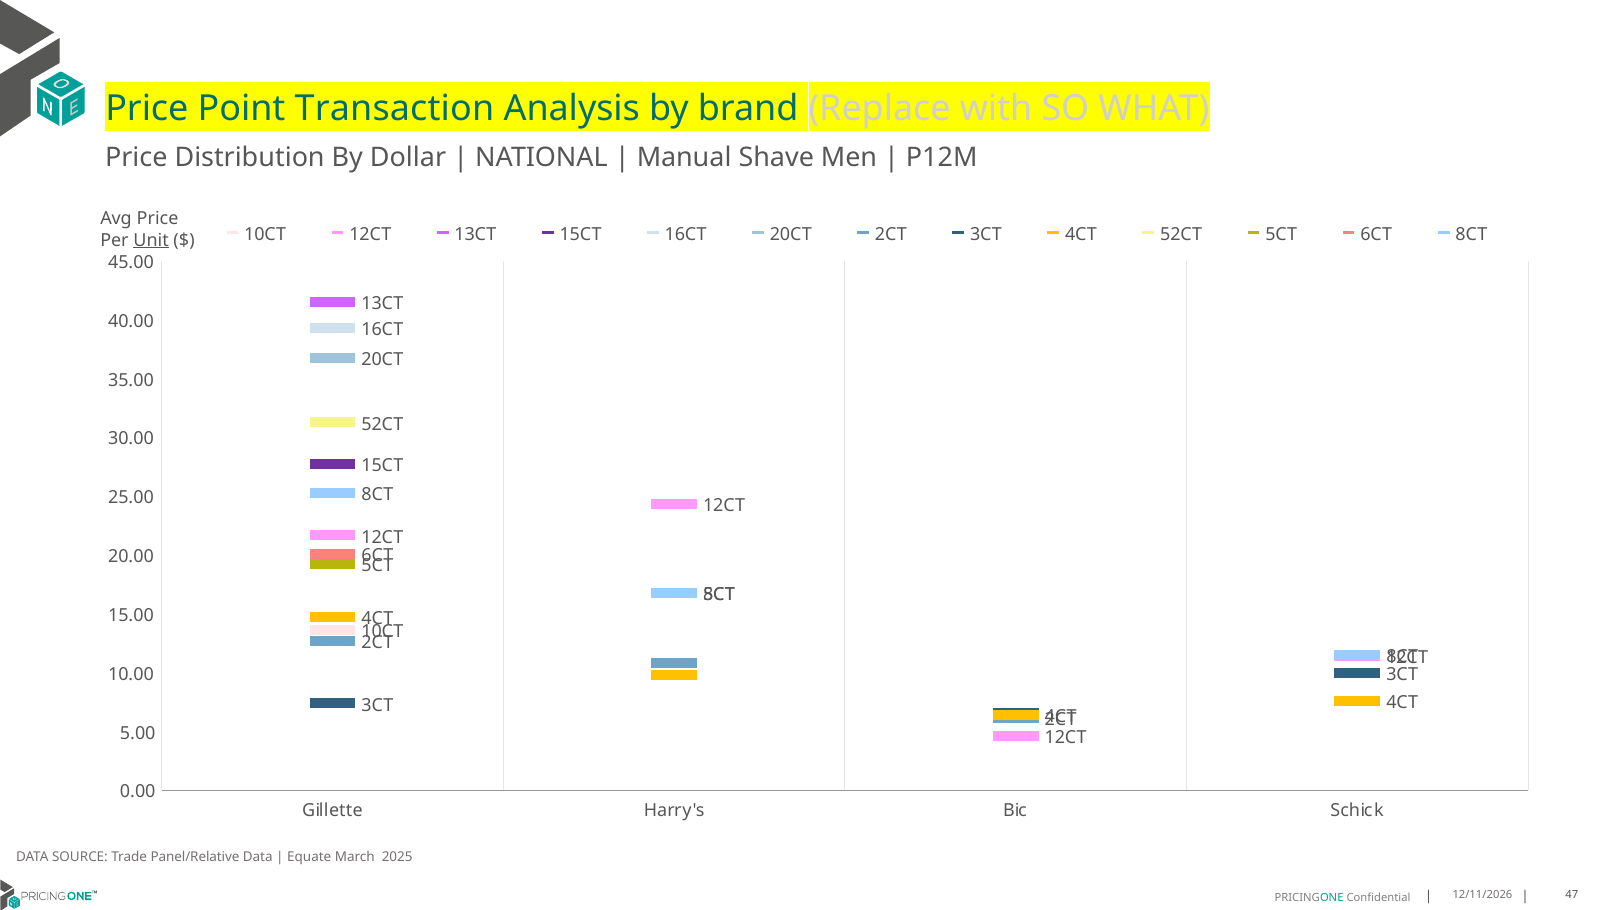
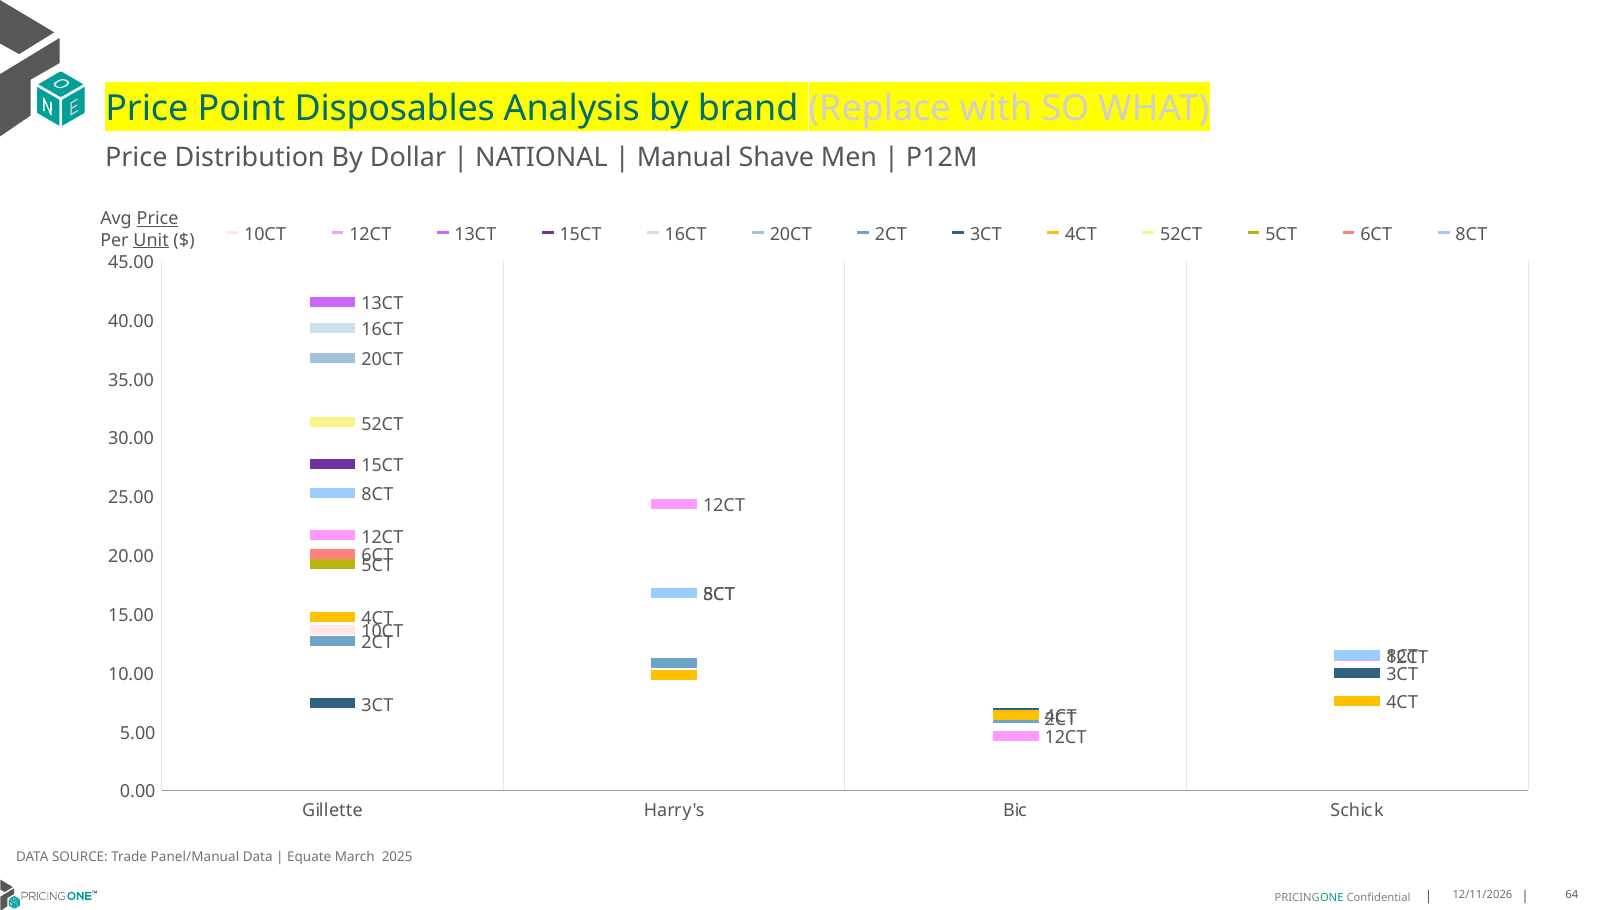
Transaction: Transaction -> Disposables
Price at (158, 219) underline: none -> present
Panel/Relative: Panel/Relative -> Panel/Manual
47: 47 -> 64
